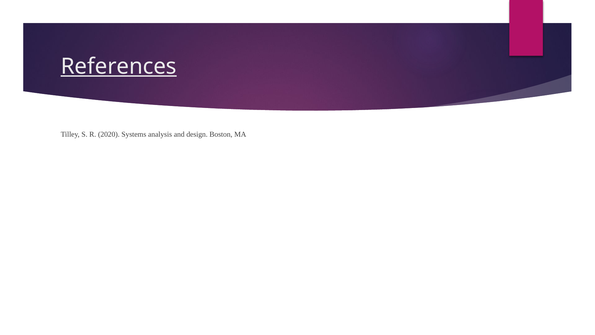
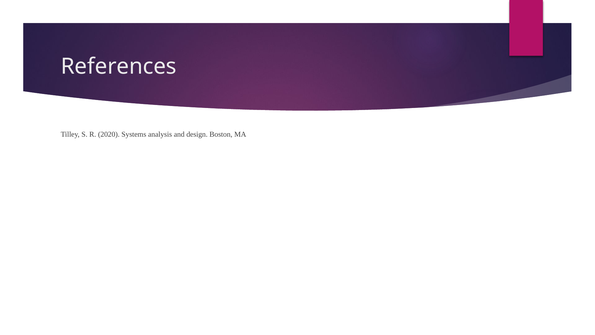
References underline: present -> none
